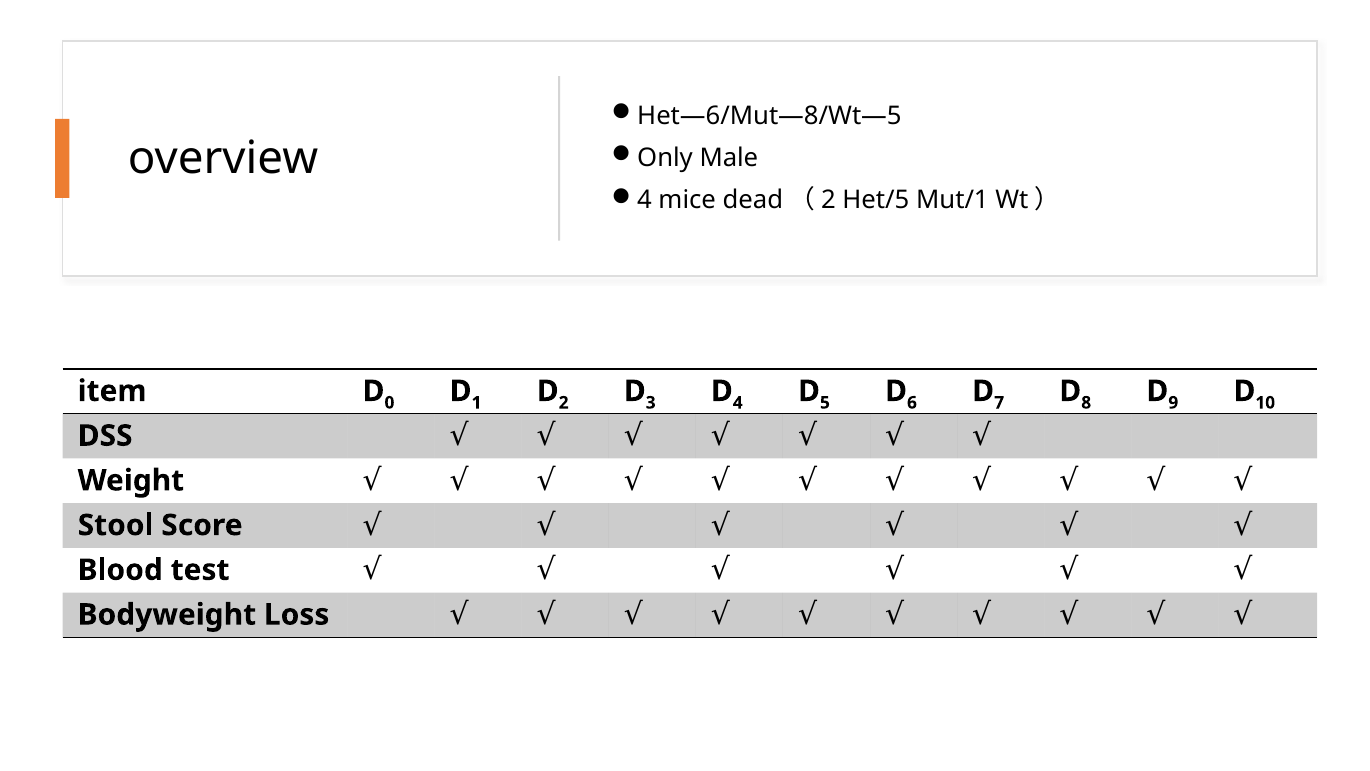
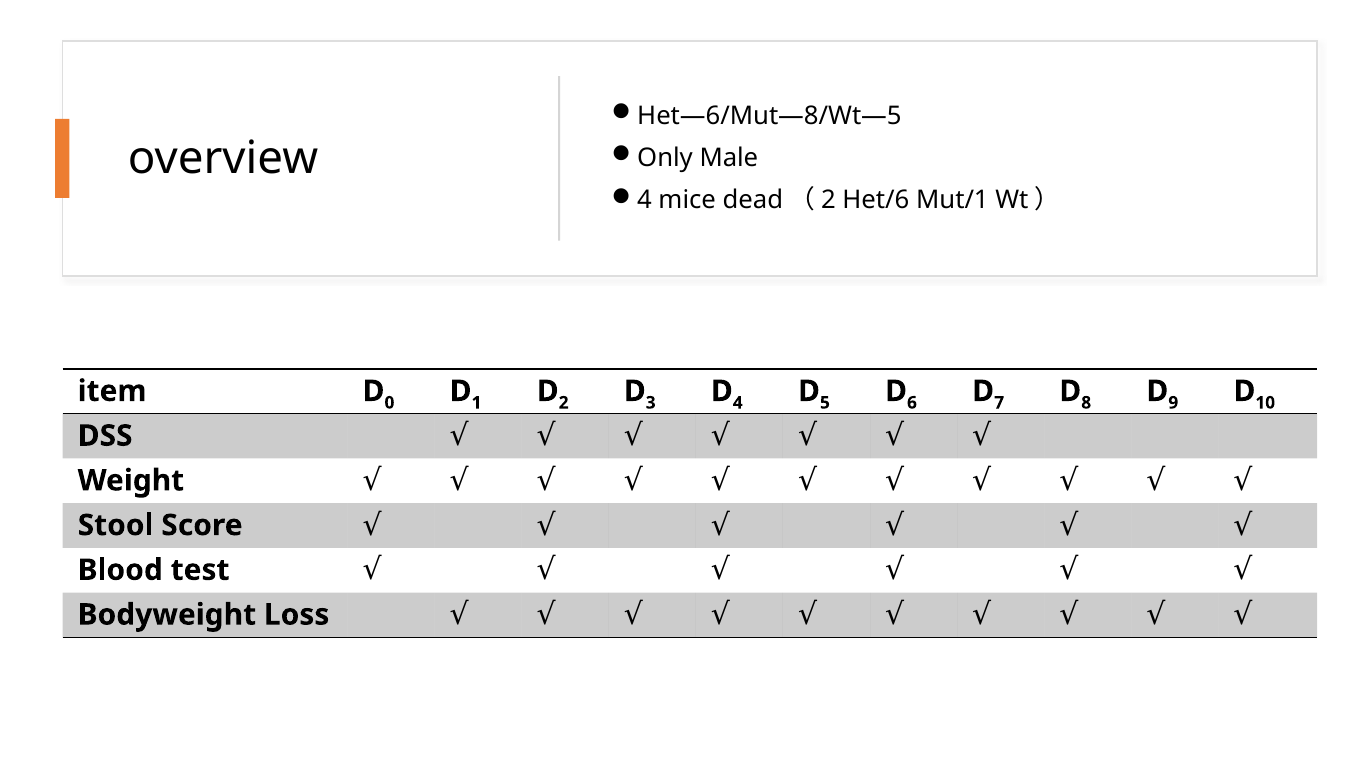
Het/5: Het/5 -> Het/6
